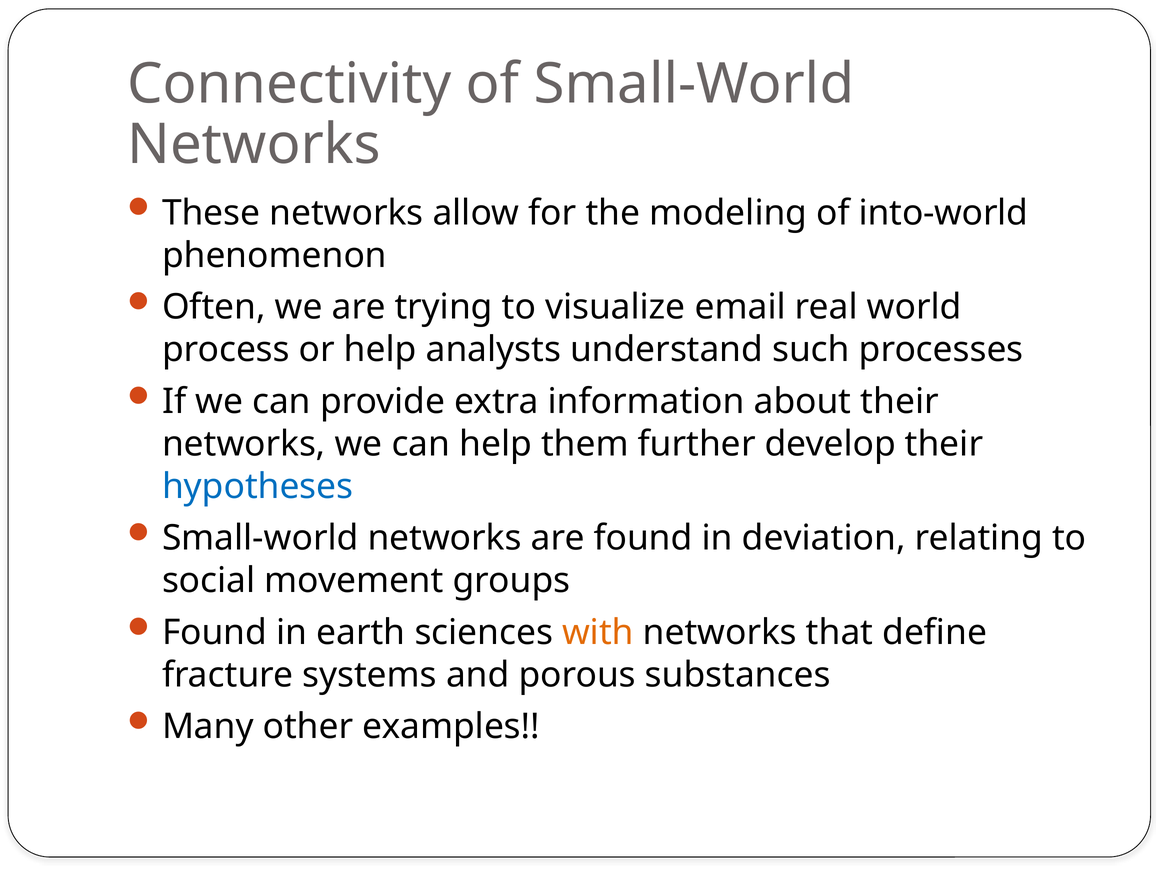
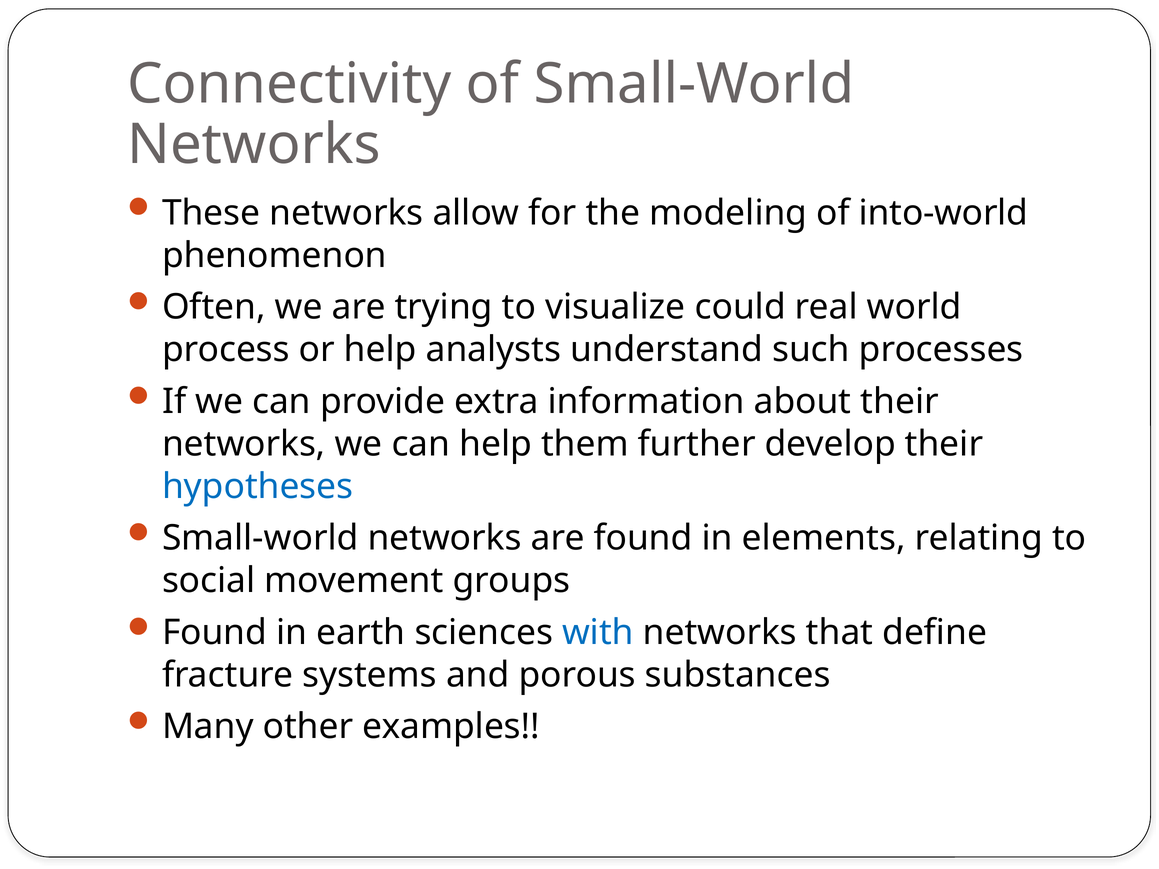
email: email -> could
deviation: deviation -> elements
with colour: orange -> blue
